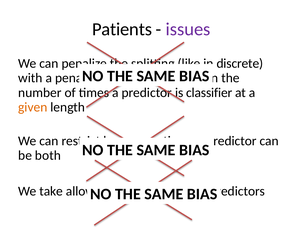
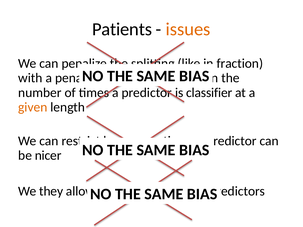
issues colour: purple -> orange
discrete: discrete -> fraction
both: both -> nicer
take: take -> they
